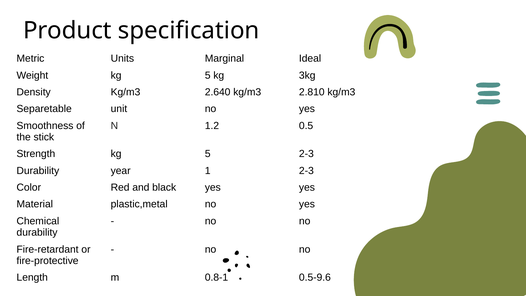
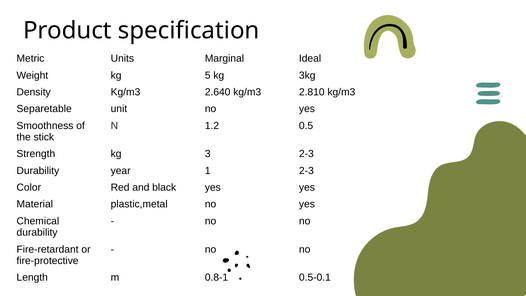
Strength kg 5: 5 -> 3
0.5-9.6: 0.5-9.6 -> 0.5-0.1
